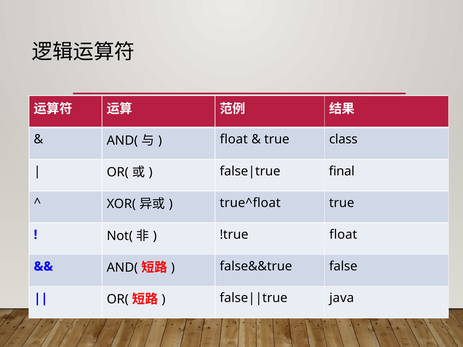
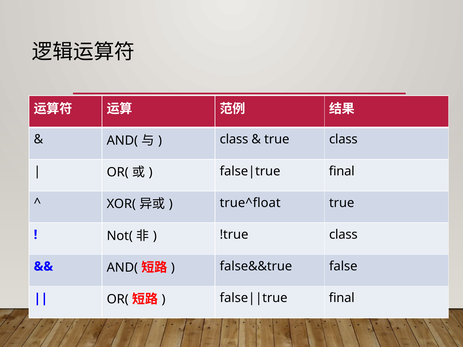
float at (234, 139): float -> class
!true float: float -> class
java at (342, 298): java -> final
